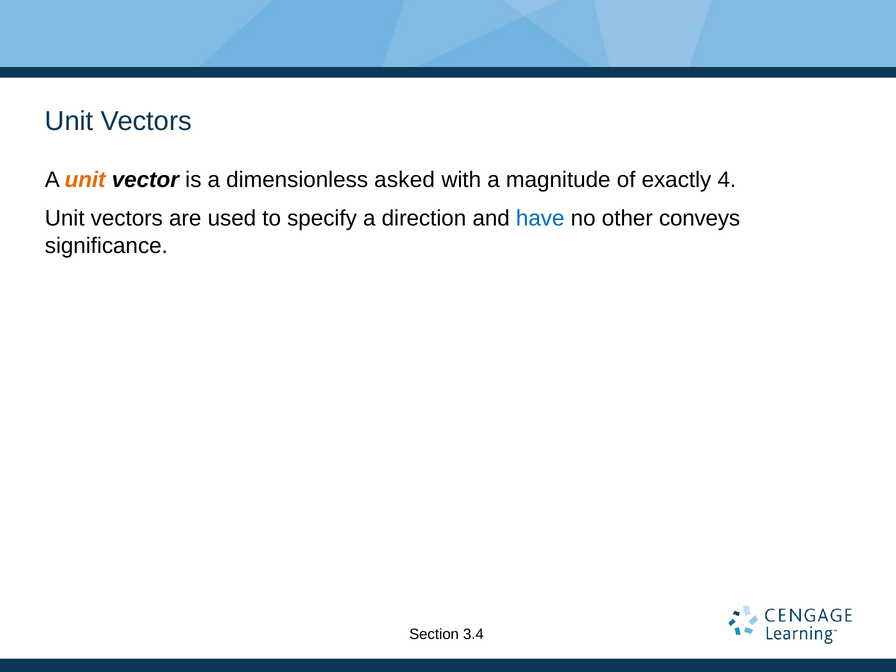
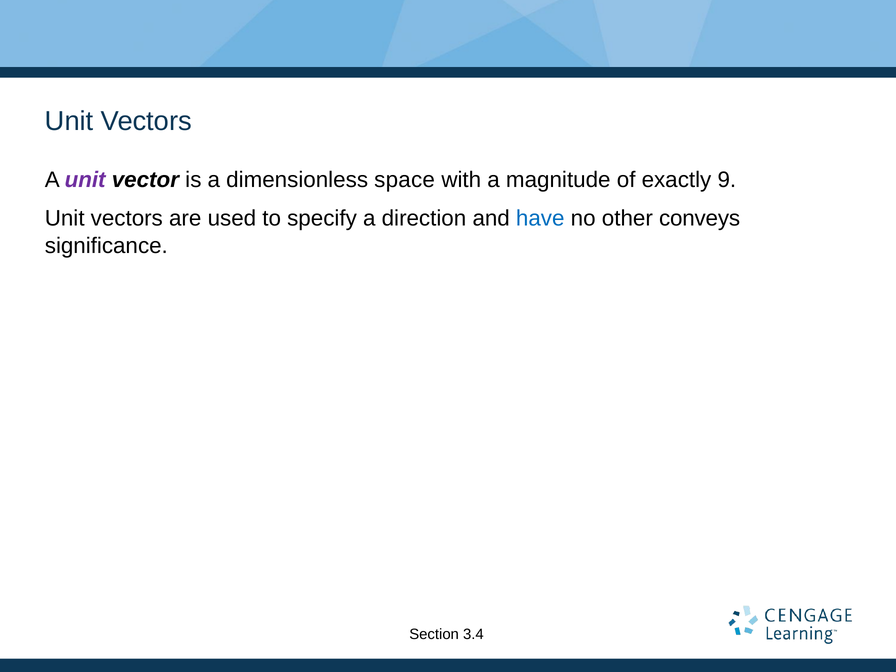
unit at (85, 180) colour: orange -> purple
asked: asked -> space
4: 4 -> 9
